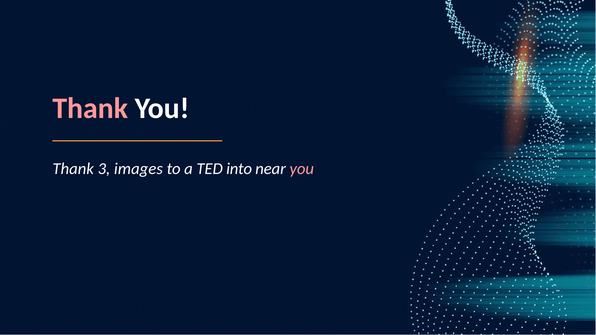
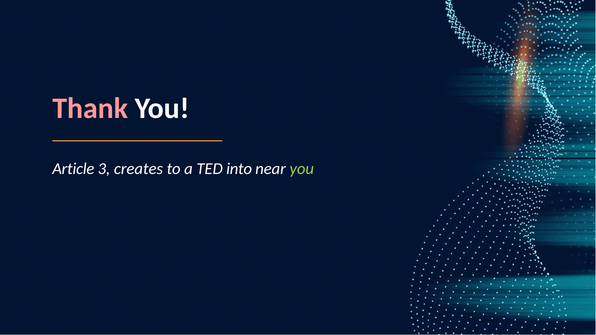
Thank at (73, 169): Thank -> Article
images: images -> creates
you at (302, 169) colour: pink -> light green
